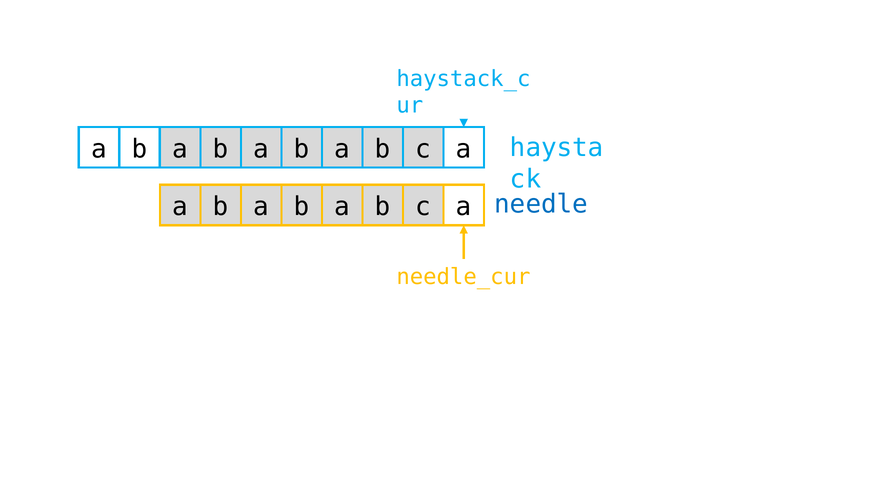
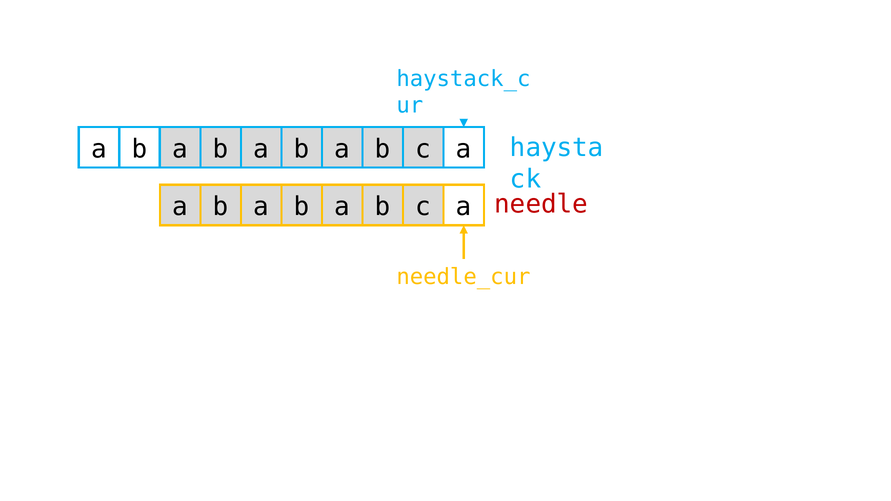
needle colour: blue -> red
